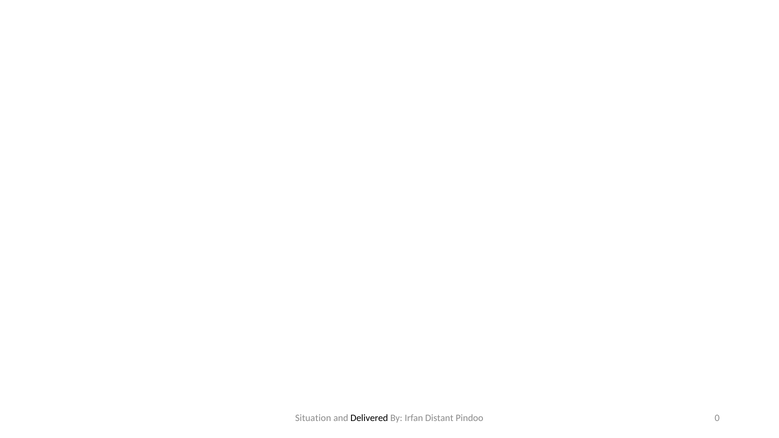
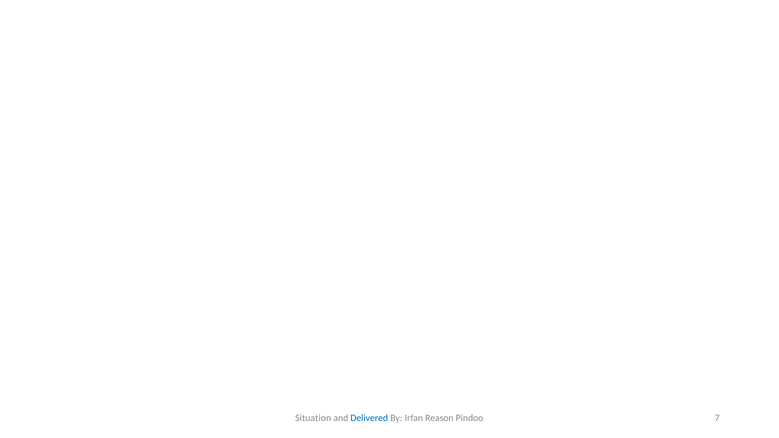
Delivered colour: black -> blue
Distant: Distant -> Reason
0: 0 -> 7
